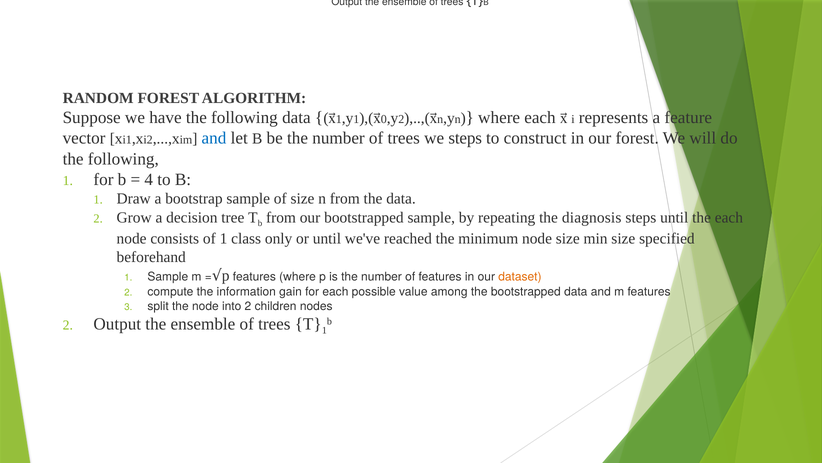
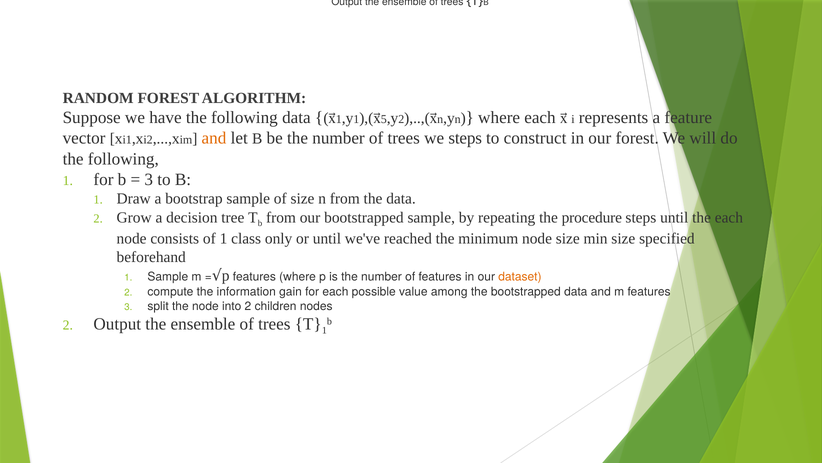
0: 0 -> 5
and at (214, 138) colour: blue -> orange
4 at (149, 179): 4 -> 3
diagnosis: diagnosis -> procedure
